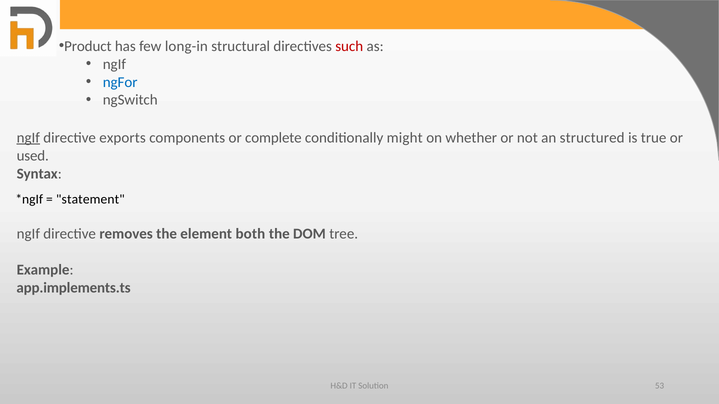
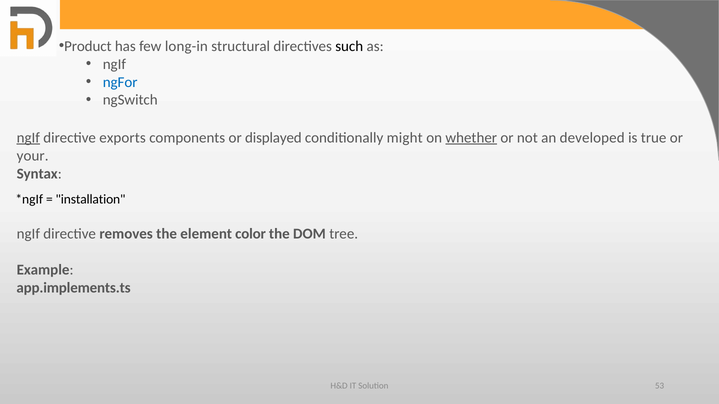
such colour: red -> black
complete: complete -> displayed
whether underline: none -> present
structured: structured -> developed
used: used -> your
statement: statement -> installation
both: both -> color
